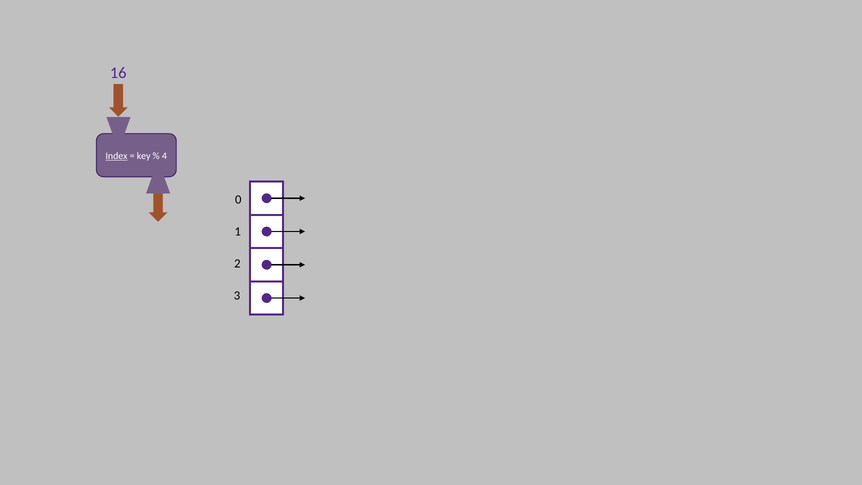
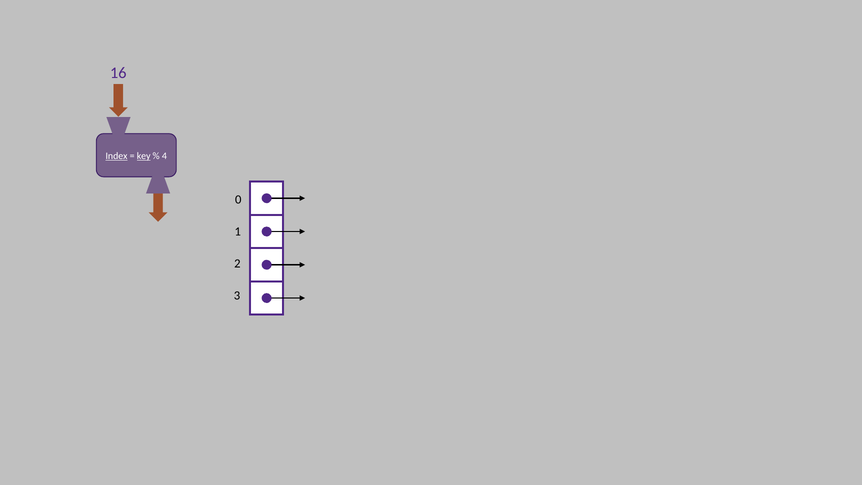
key underline: none -> present
